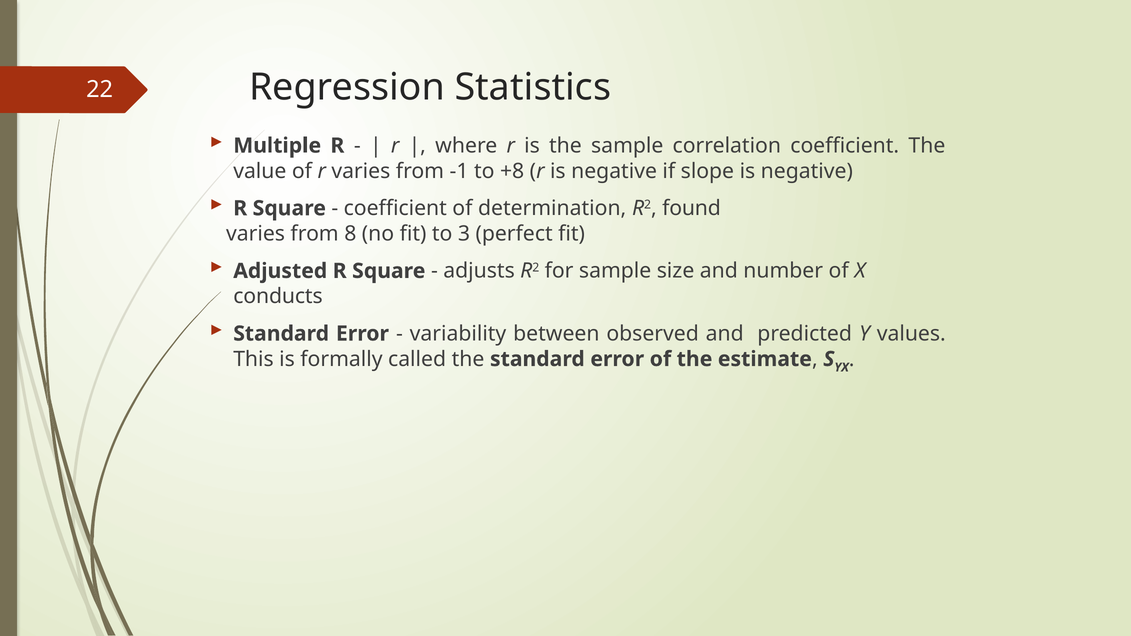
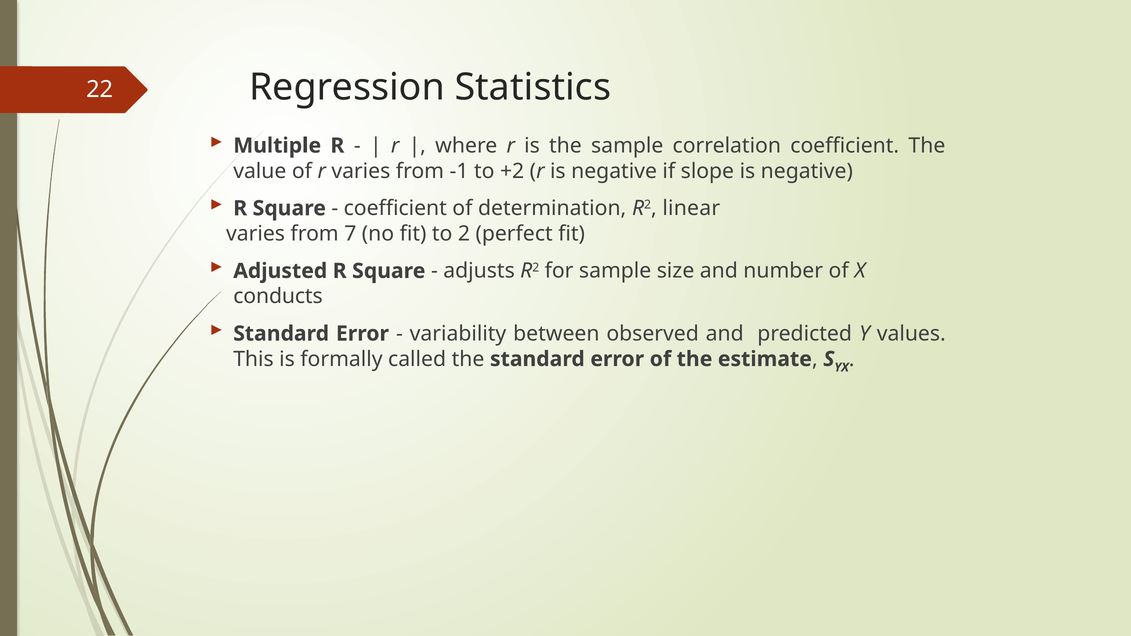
+8: +8 -> +2
found: found -> linear
8: 8 -> 7
3: 3 -> 2
